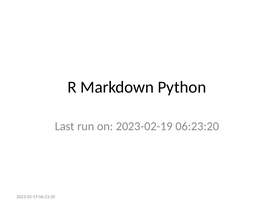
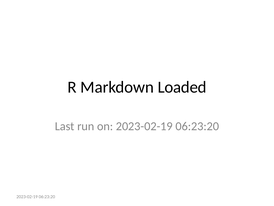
Python: Python -> Loaded
